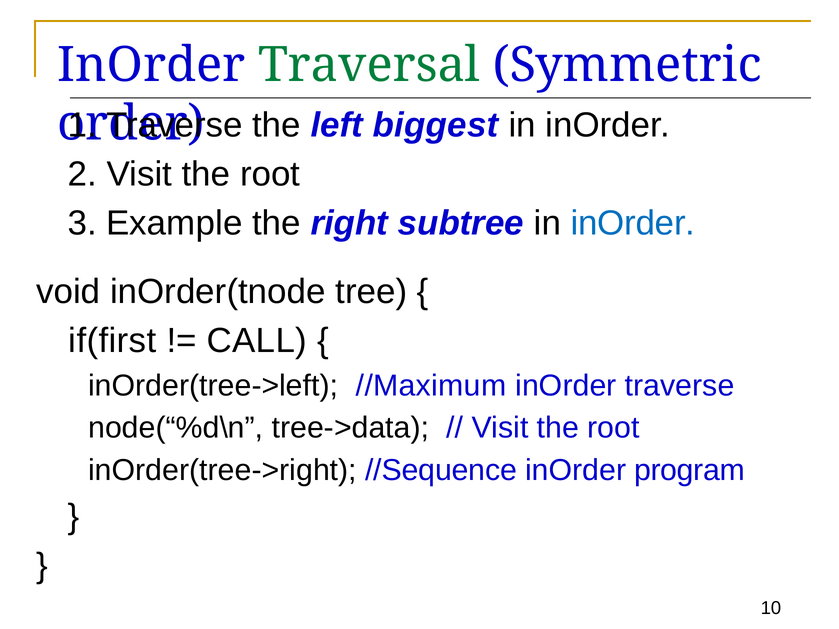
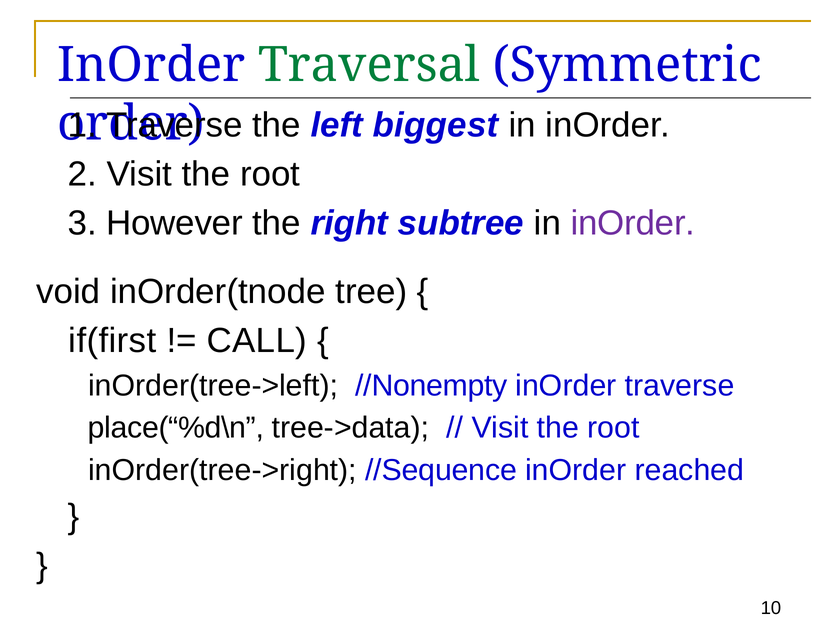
Example: Example -> However
inOrder at (633, 223) colour: blue -> purple
//Maximum: //Maximum -> //Nonempty
node(“%d\n: node(“%d\n -> place(“%d\n
program: program -> reached
